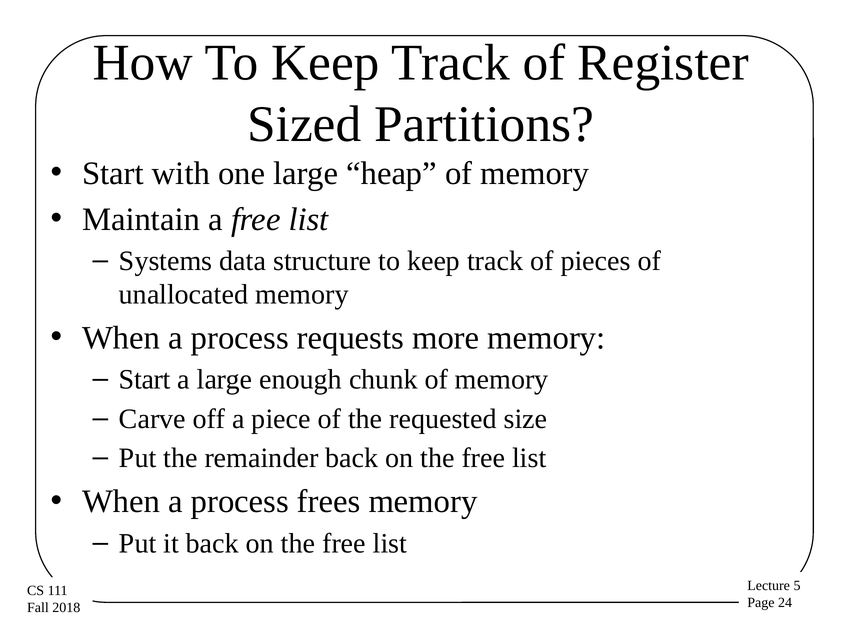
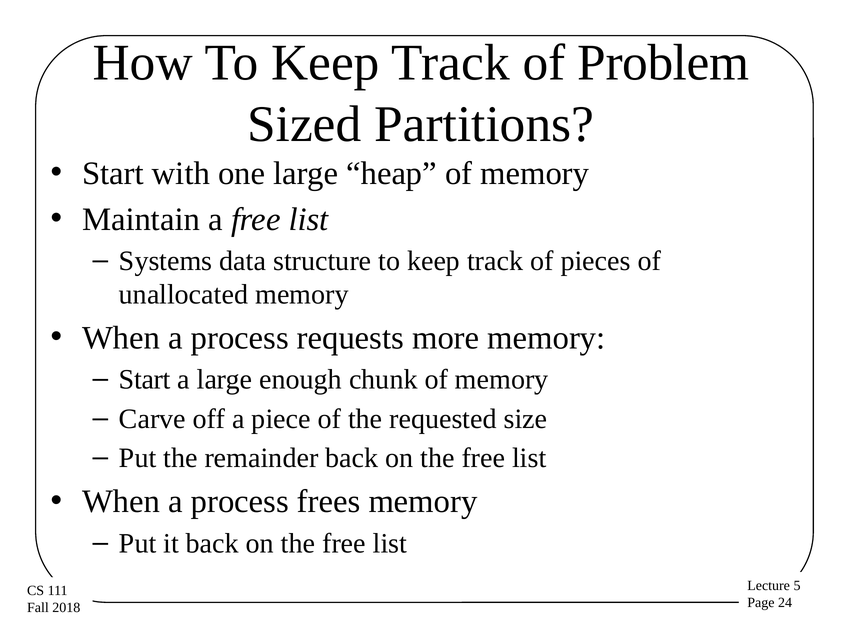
Register: Register -> Problem
